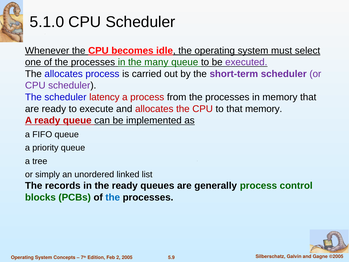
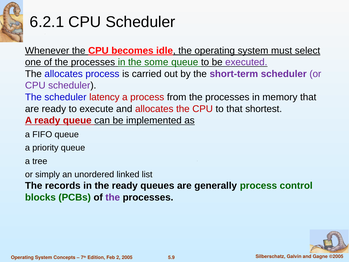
5.1.0: 5.1.0 -> 6.2.1
many: many -> some
that memory: memory -> shortest
the at (113, 197) colour: blue -> purple
